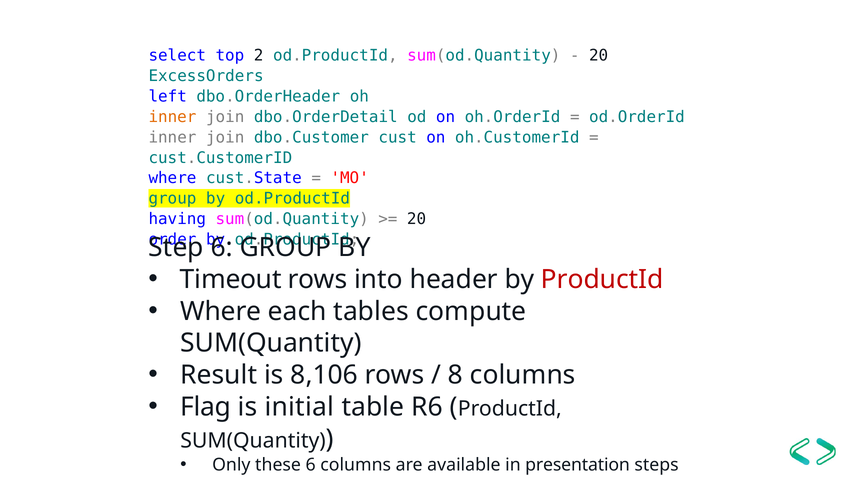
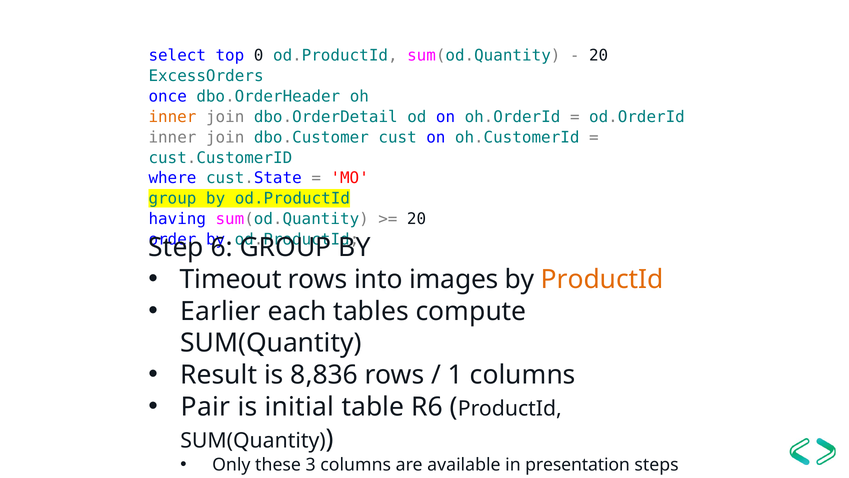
2: 2 -> 0
left: left -> once
header: header -> images
ProductId at (602, 279) colour: red -> orange
Where at (221, 311): Where -> Earlier
8,106: 8,106 -> 8,836
8: 8 -> 1
Flag: Flag -> Pair
these 6: 6 -> 3
